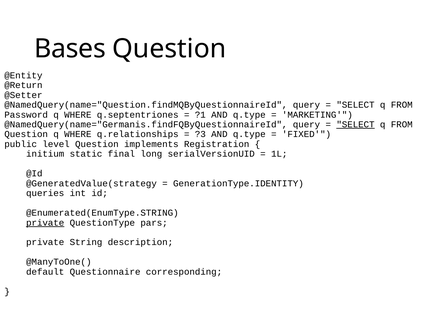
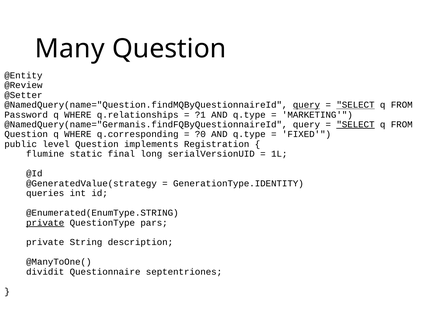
Bases: Bases -> Many
@Return: @Return -> @Review
query at (306, 105) underline: none -> present
SELECT at (355, 105) underline: none -> present
q.septentriones: q.septentriones -> q.relationships
q.relationships: q.relationships -> q.corresponding
?3: ?3 -> ?0
initium: initium -> flumine
default: default -> dividit
corresponding: corresponding -> septentriones
